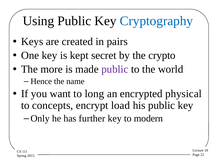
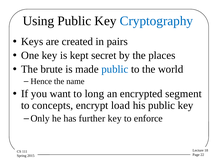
crypto: crypto -> places
more: more -> brute
public at (115, 69) colour: purple -> blue
physical: physical -> segment
modern: modern -> enforce
